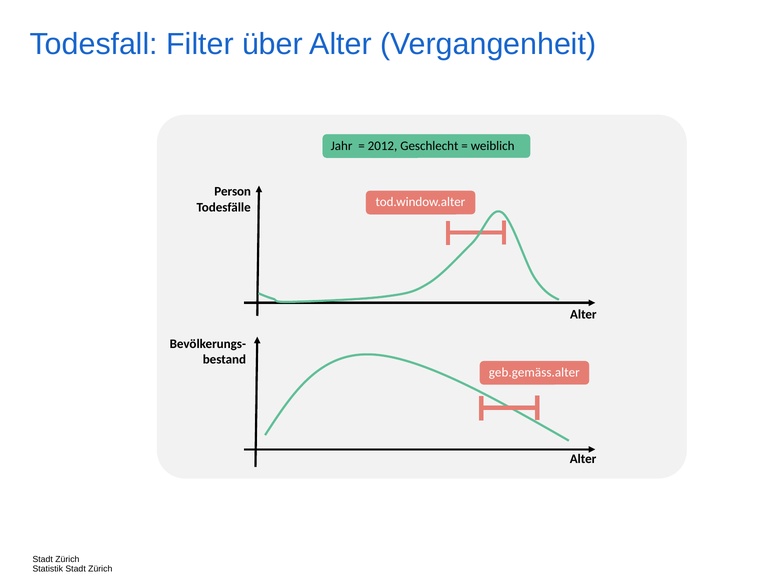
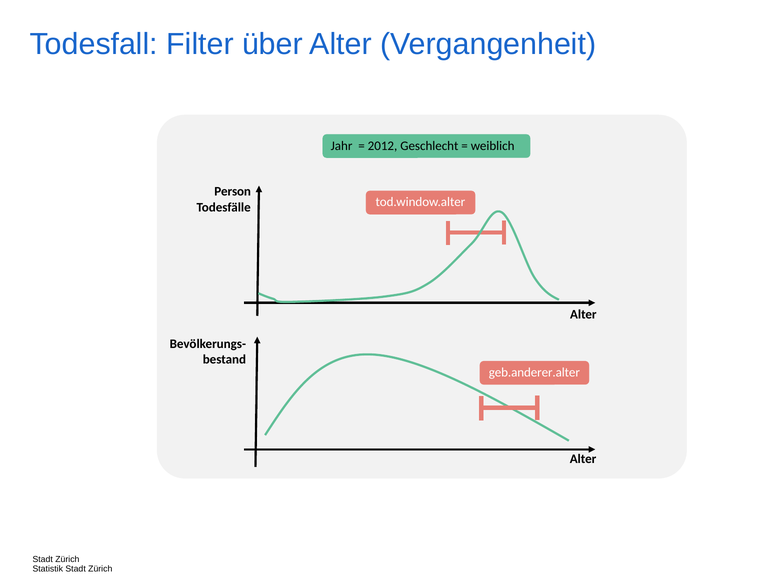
geb.gemäss.alter: geb.gemäss.alter -> geb.anderer.alter
